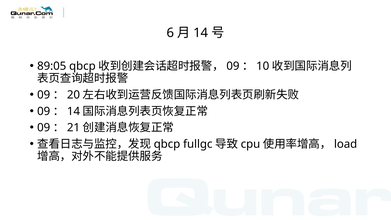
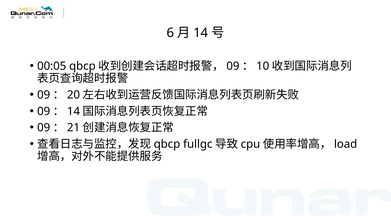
89:05: 89:05 -> 00:05
